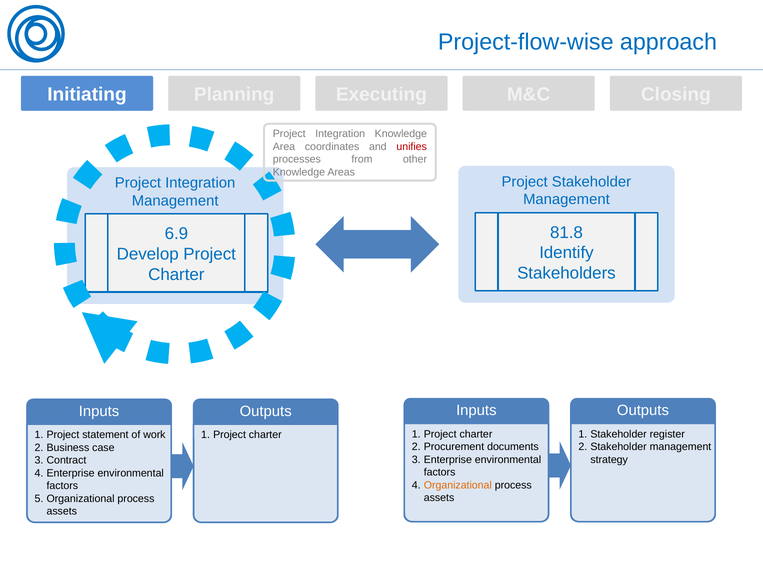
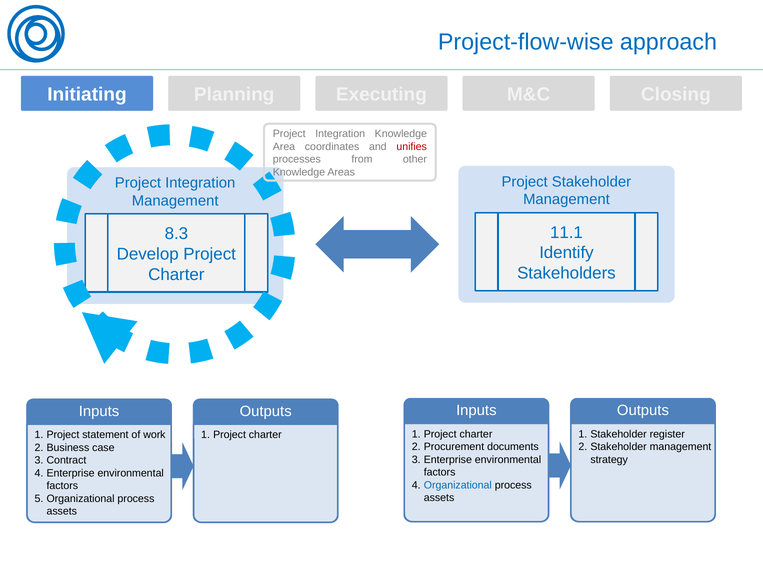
81.8: 81.8 -> 11.1
6.9: 6.9 -> 8.3
Organizational at (458, 485) colour: orange -> blue
